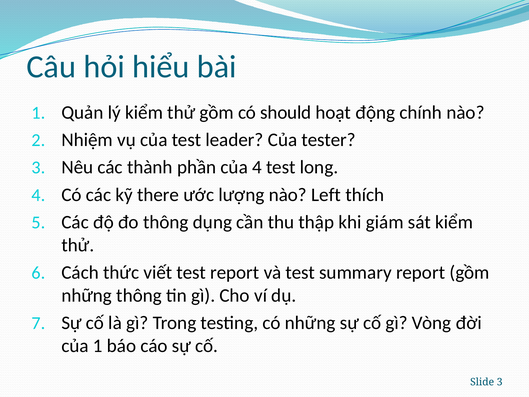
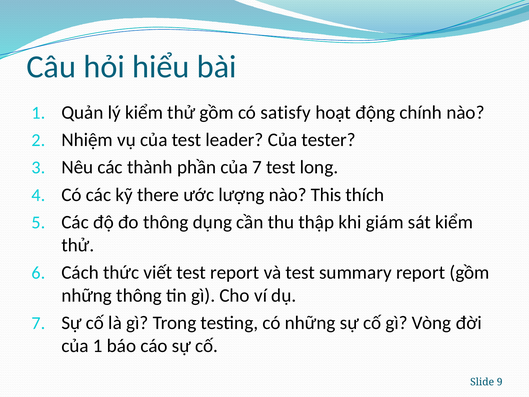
should: should -> satisfy
của 4: 4 -> 7
Left: Left -> This
Slide 3: 3 -> 9
